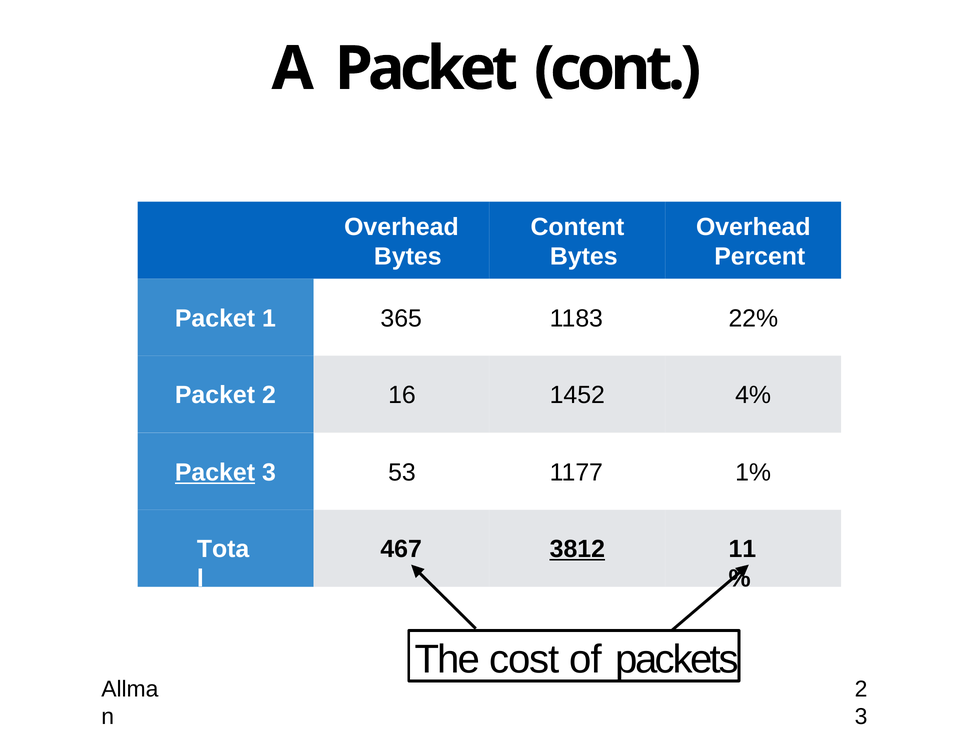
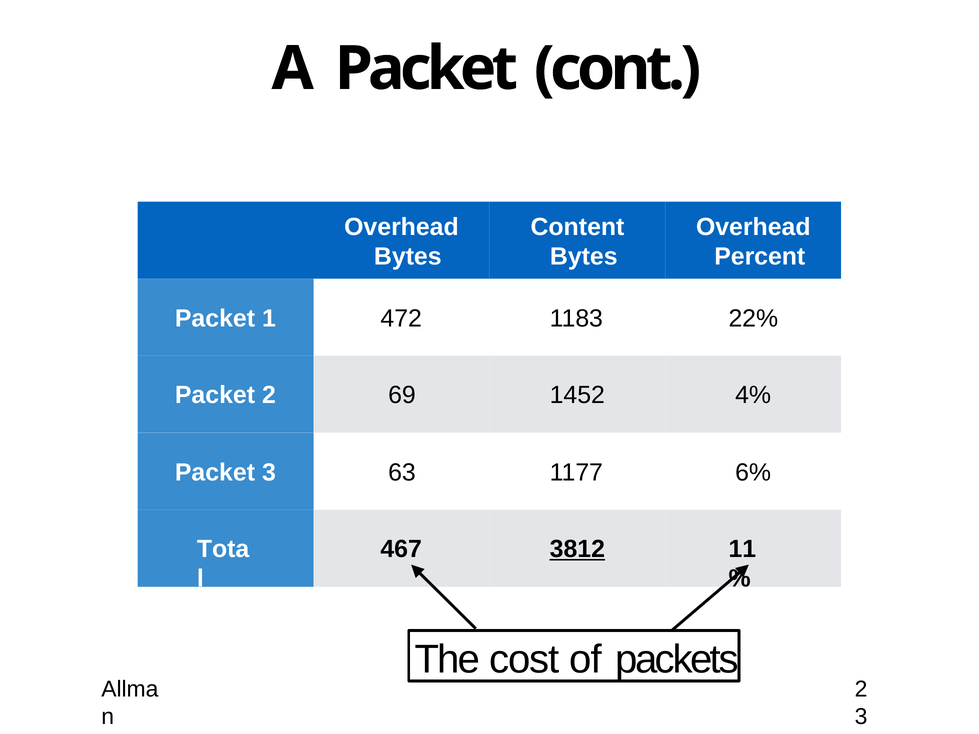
365: 365 -> 472
16: 16 -> 69
Packet at (215, 473) underline: present -> none
53: 53 -> 63
1%: 1% -> 6%
